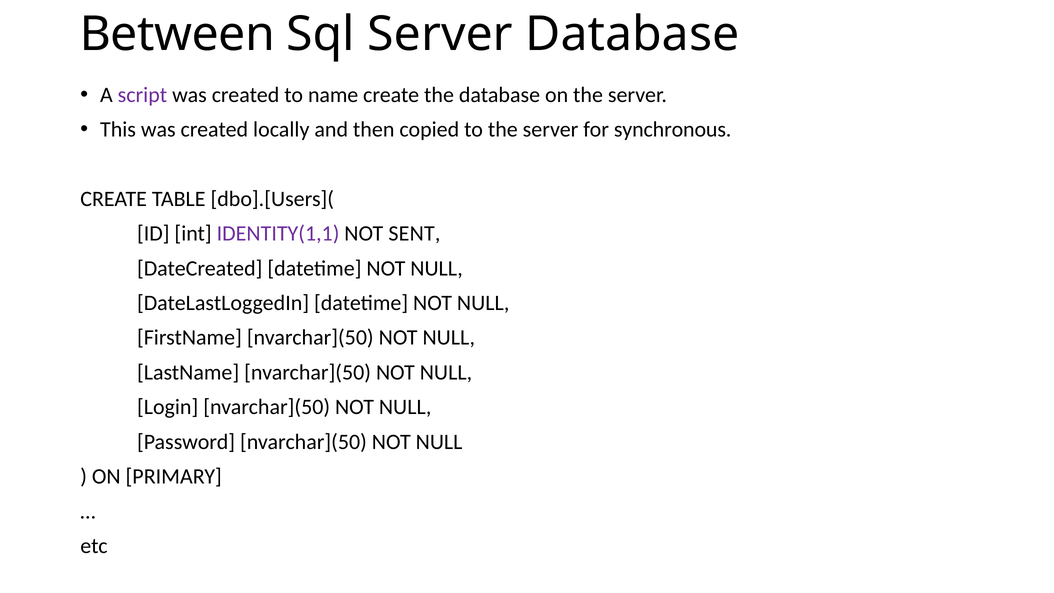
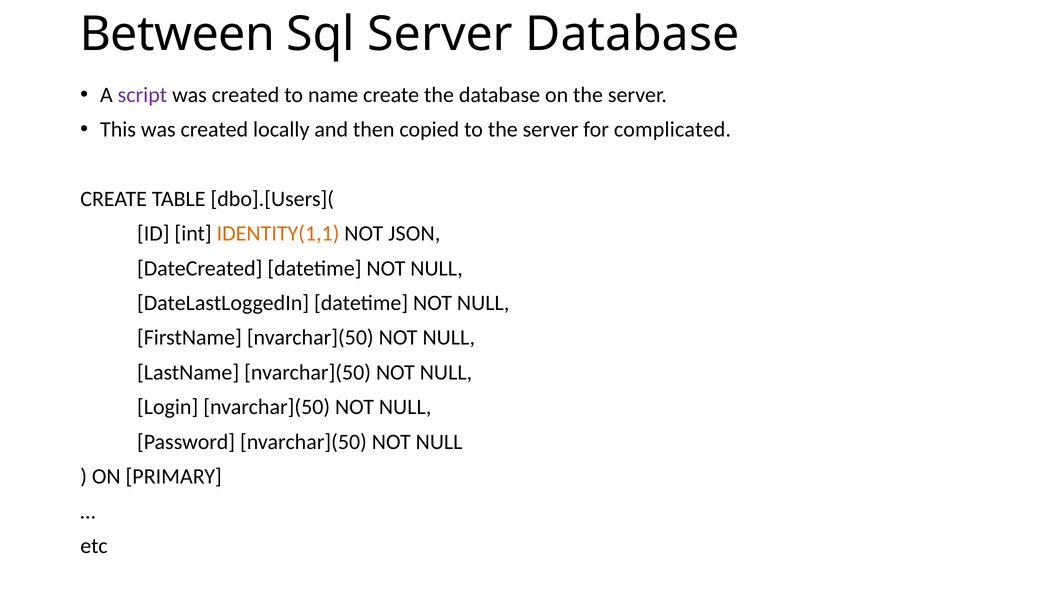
synchronous: synchronous -> complicated
IDENTITY(1,1 colour: purple -> orange
SENT: SENT -> JSON
